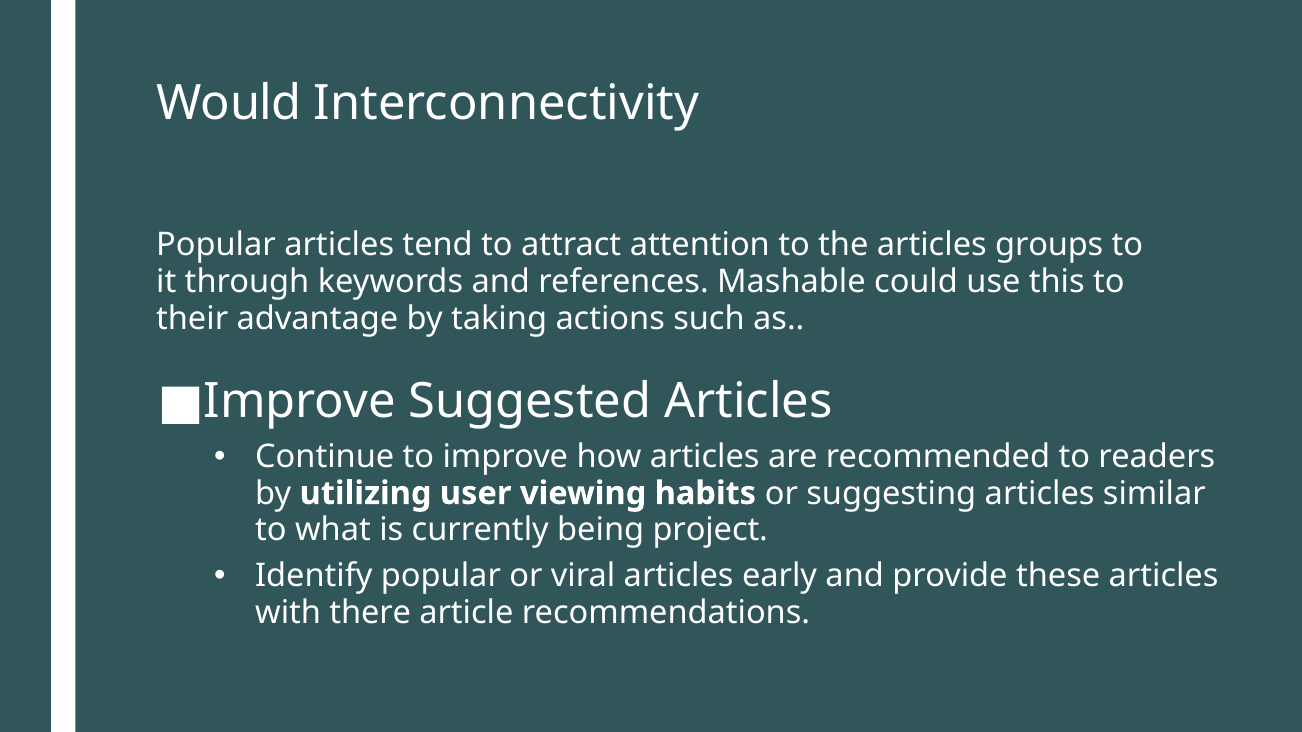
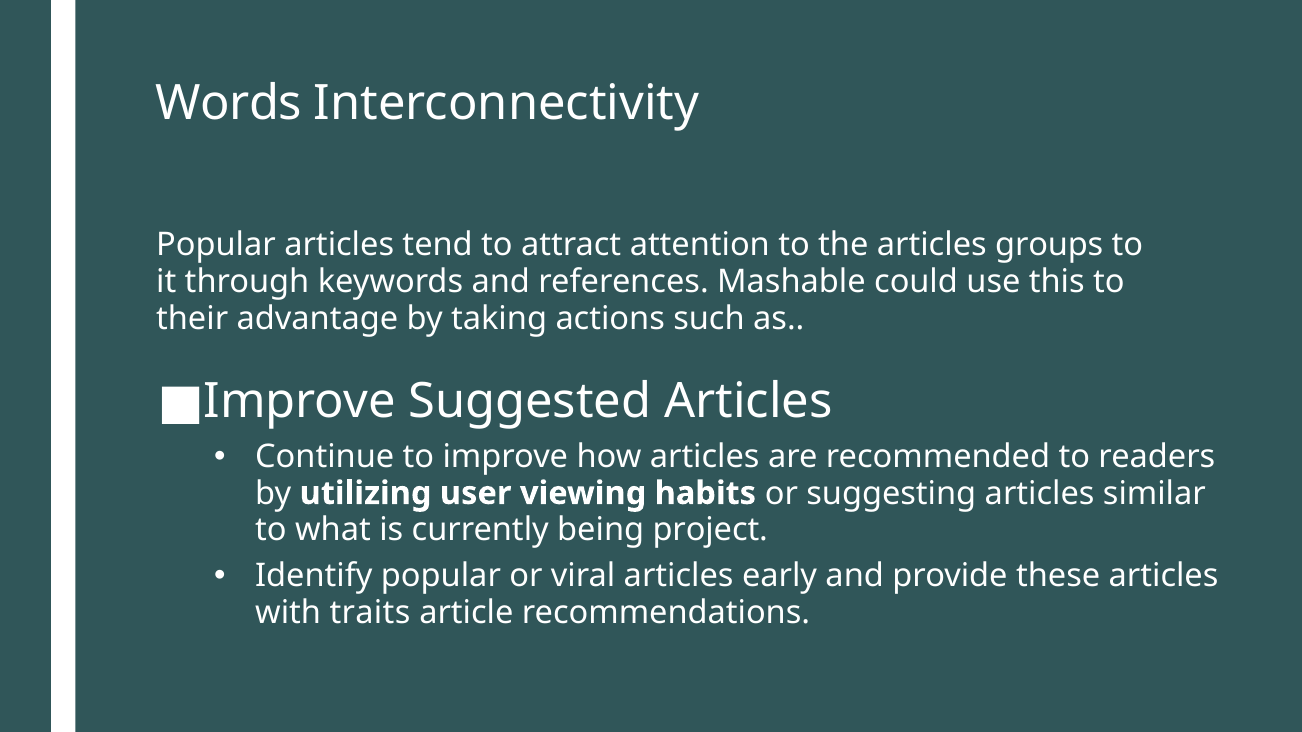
Would: Would -> Words
there: there -> traits
